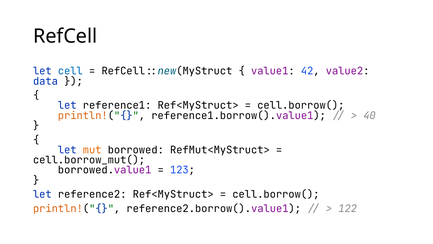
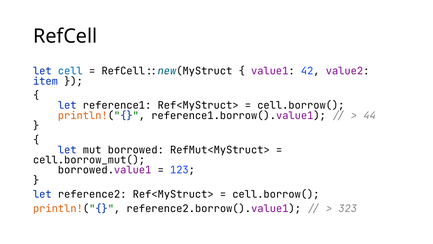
data: data -> item
40: 40 -> 44
mut colour: orange -> black
122: 122 -> 323
